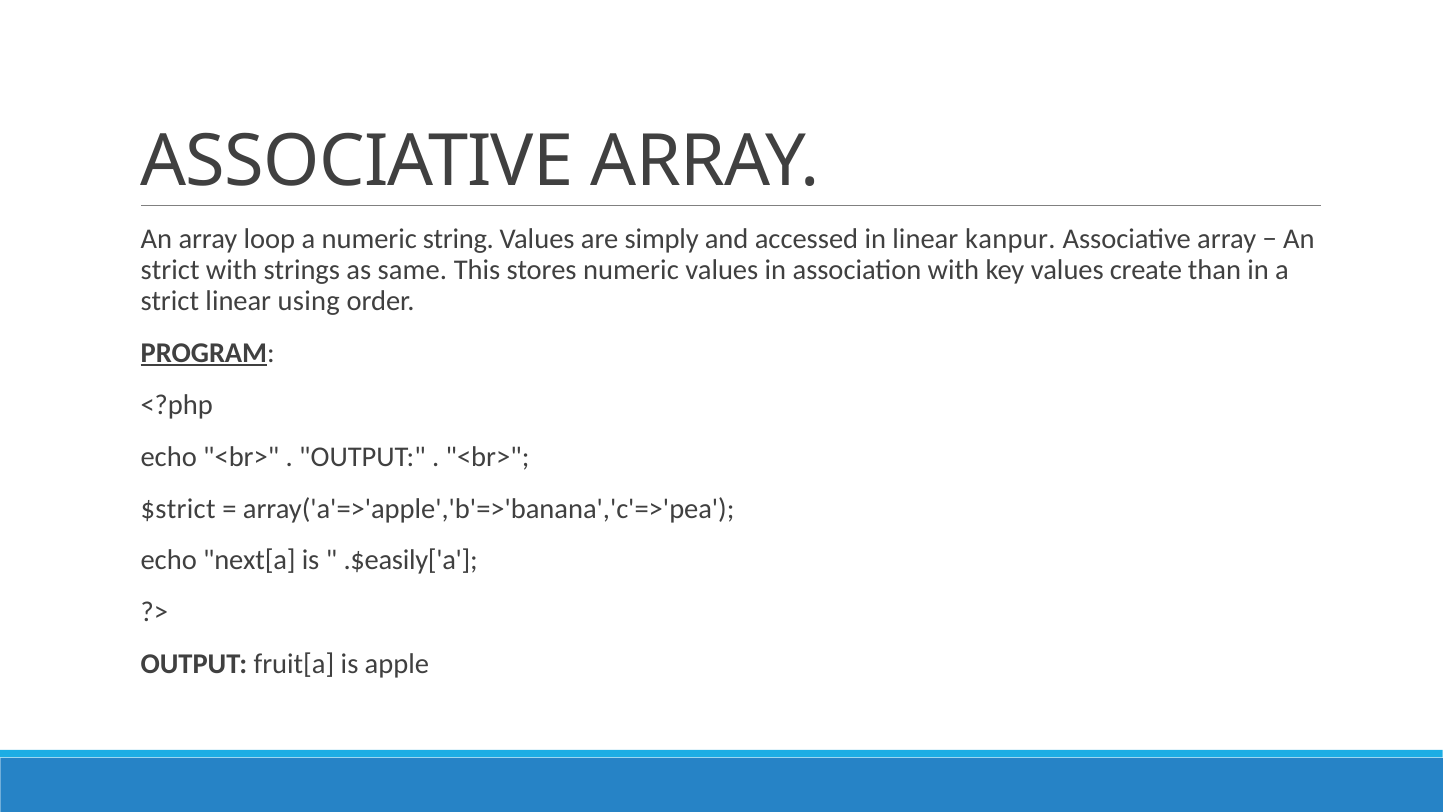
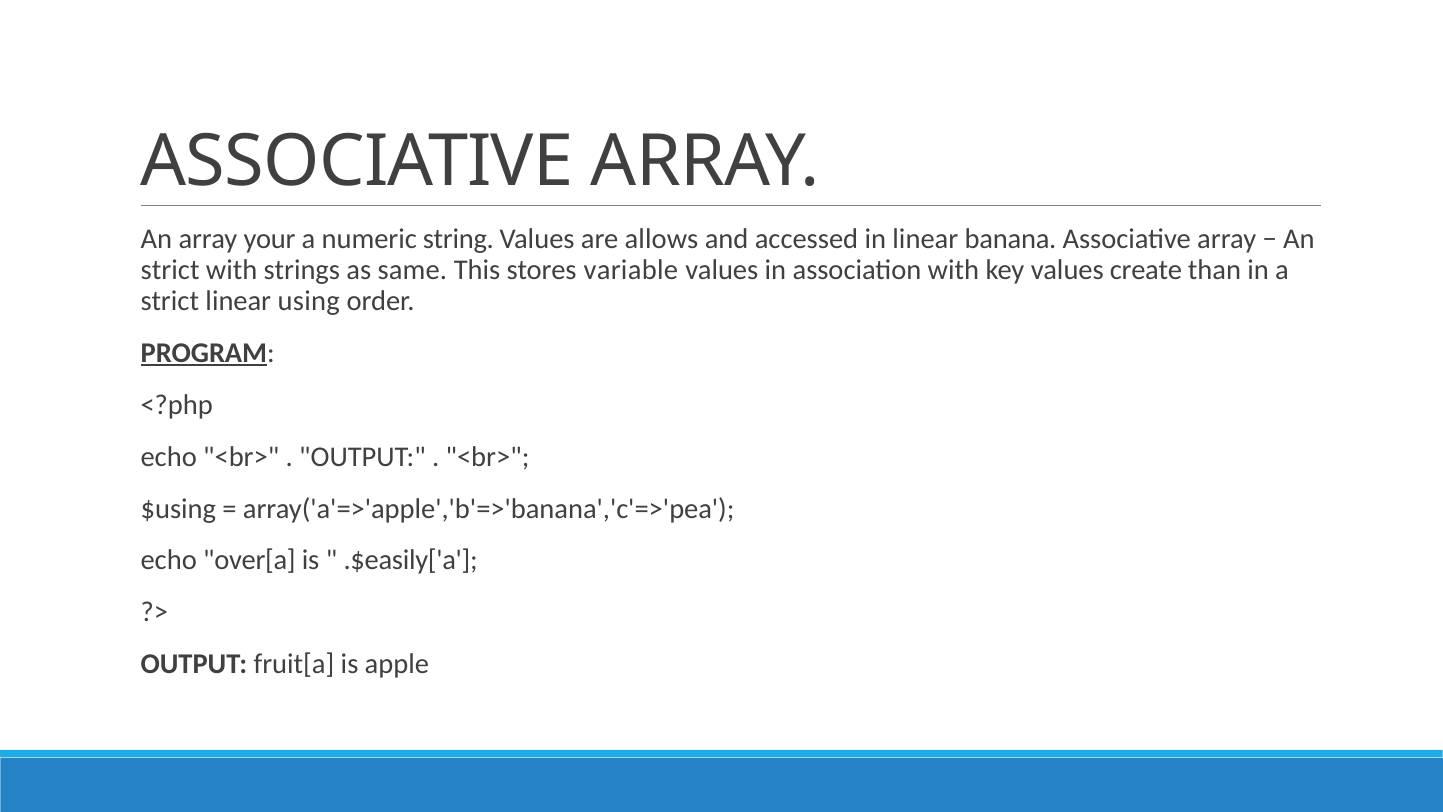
loop: loop -> your
simply: simply -> allows
kanpur: kanpur -> banana
stores numeric: numeric -> variable
$strict: $strict -> $using
next[a: next[a -> over[a
